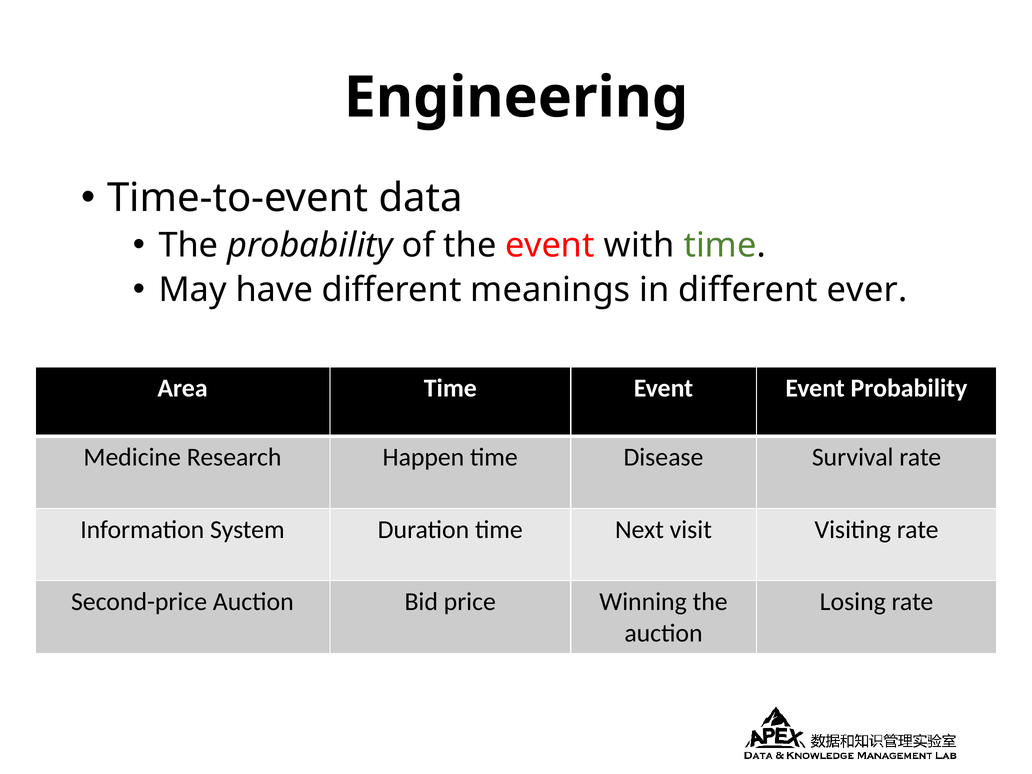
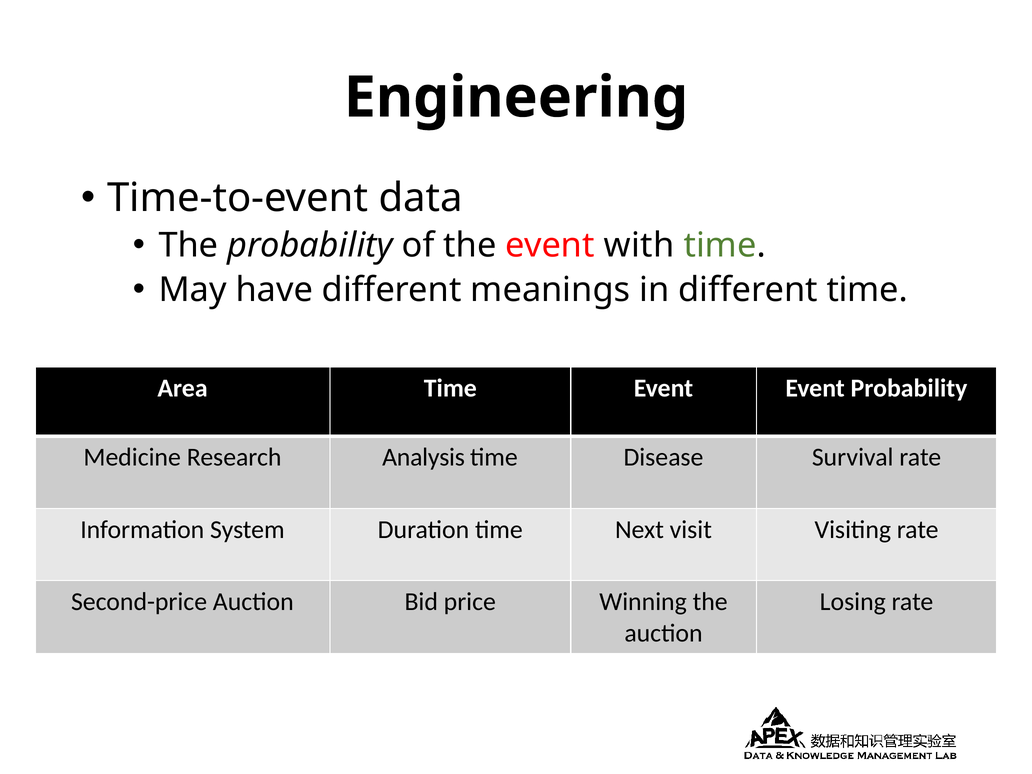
different ever: ever -> time
Happen: Happen -> Analysis
